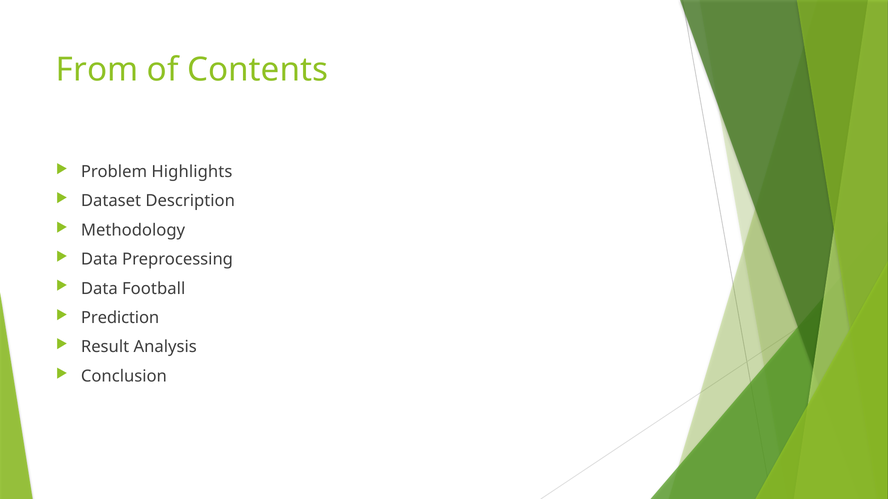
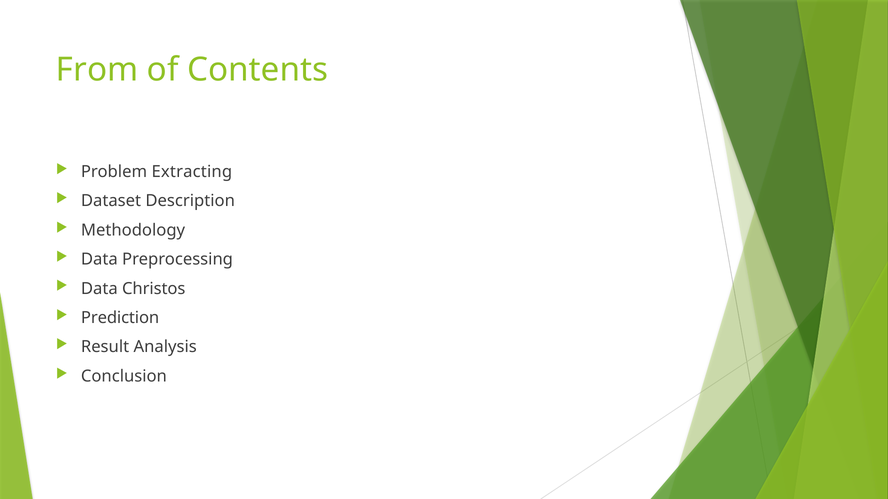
Highlights: Highlights -> Extracting
Football: Football -> Christos
